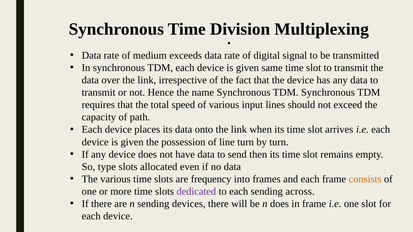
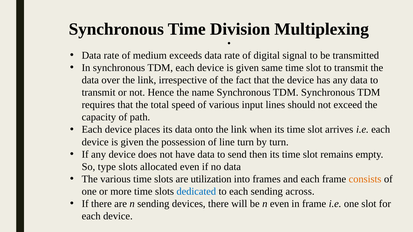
frequency: frequency -> utilization
dedicated colour: purple -> blue
n does: does -> even
